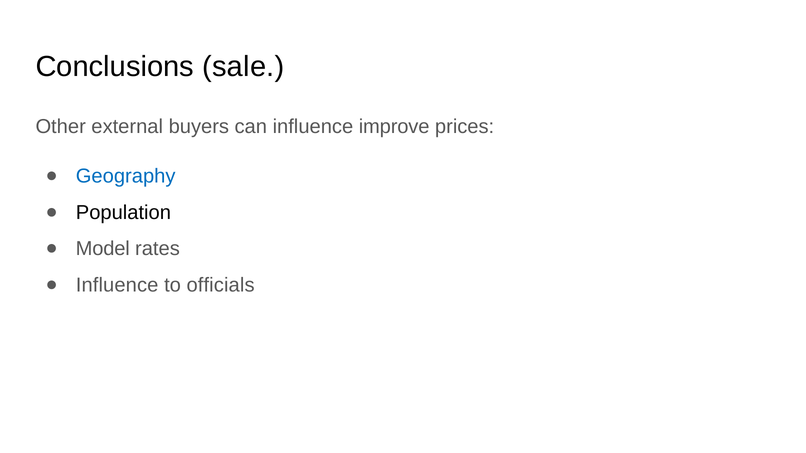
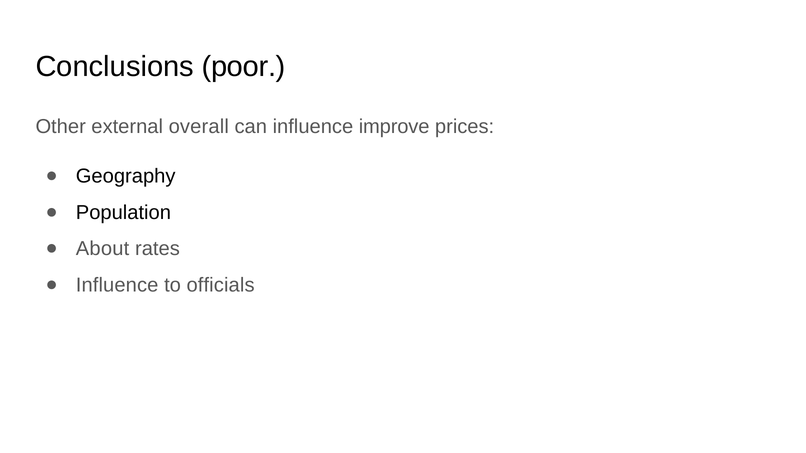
sale: sale -> poor
buyers: buyers -> overall
Geography colour: blue -> black
Model: Model -> About
